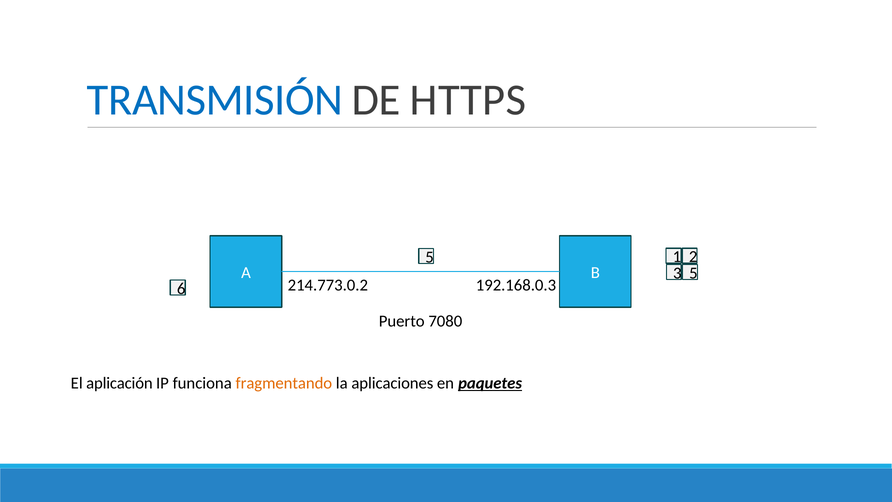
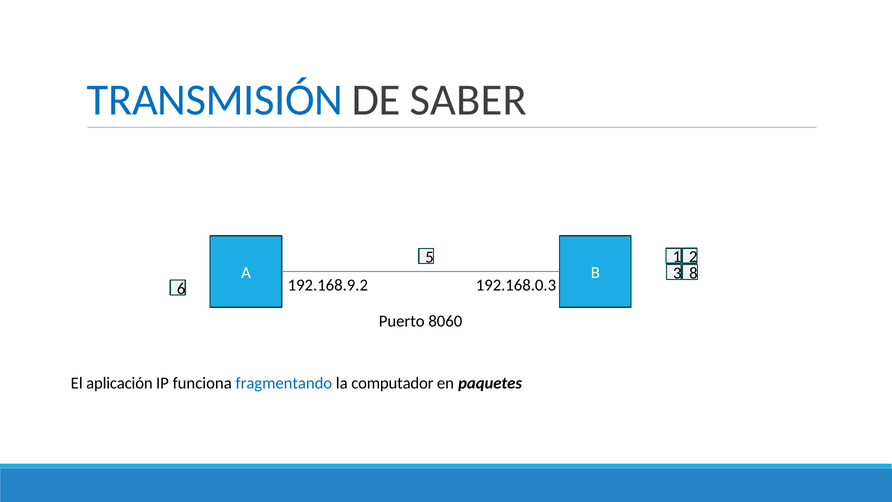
HTTPS: HTTPS -> SABER
3 5: 5 -> 8
214.773.0.2: 214.773.0.2 -> 192.168.9.2
7080: 7080 -> 8060
fragmentando colour: orange -> blue
aplicaciones: aplicaciones -> computador
paquetes underline: present -> none
